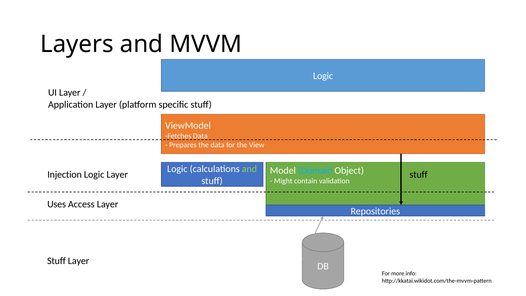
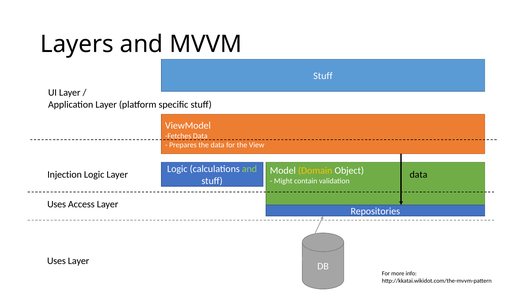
Logic at (323, 76): Logic -> Stuff
Domain colour: light blue -> yellow
stuff at (419, 174): stuff -> data
Stuff at (56, 261): Stuff -> Uses
